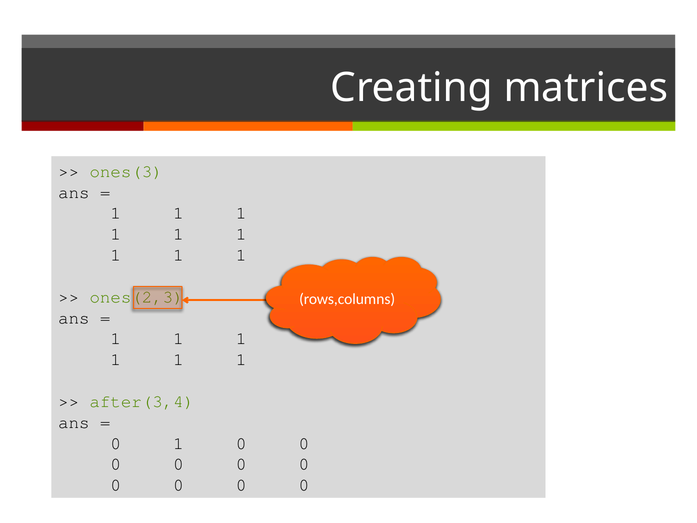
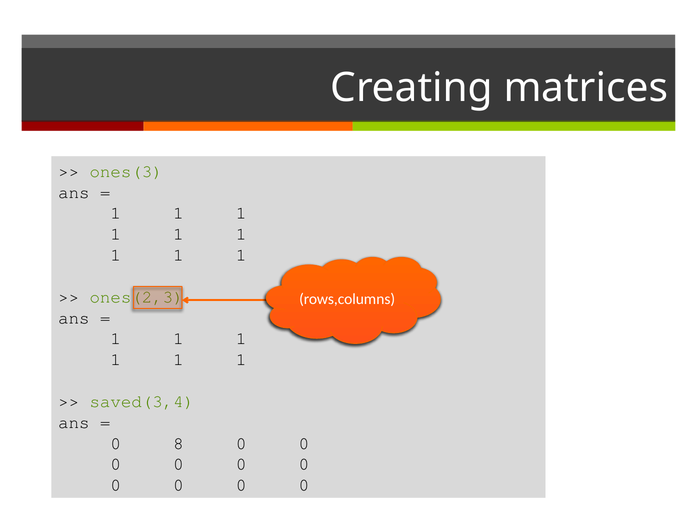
after(3,4: after(3,4 -> saved(3,4
0 1: 1 -> 8
